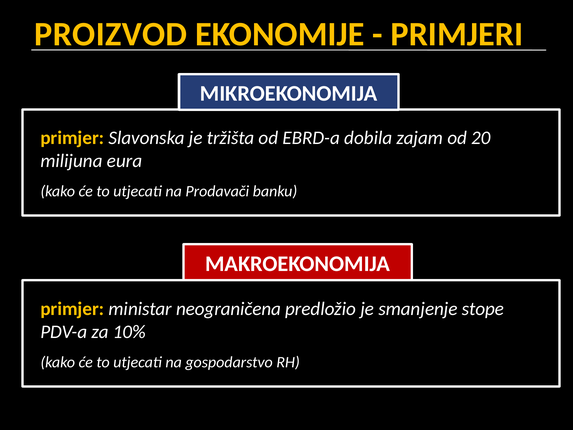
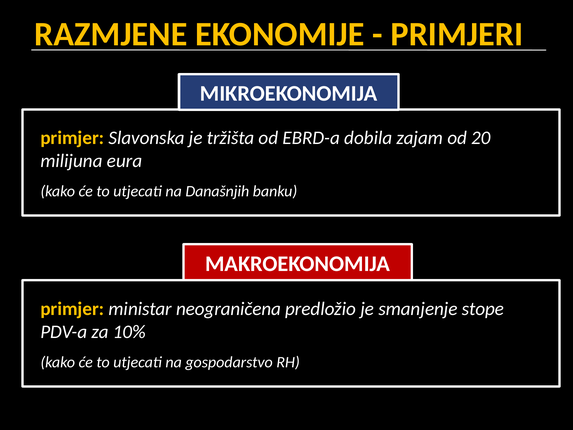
PROIZVOD: PROIZVOD -> RAZMJENE
Prodavači: Prodavači -> Današnjih
